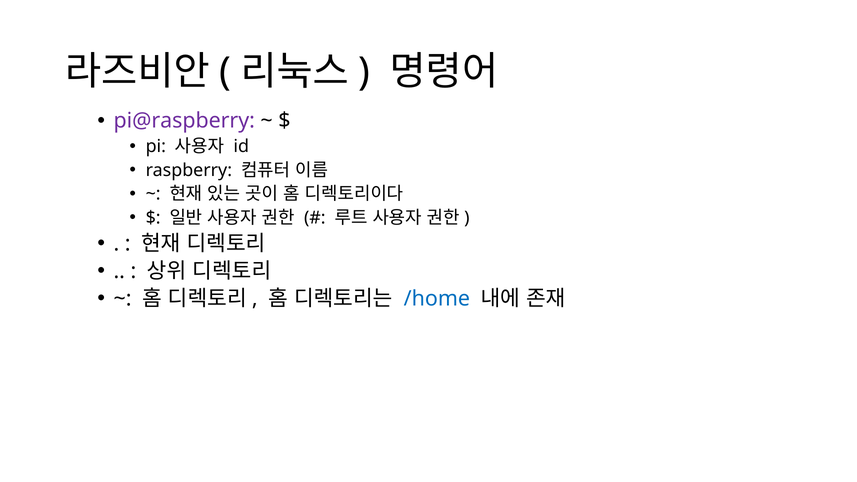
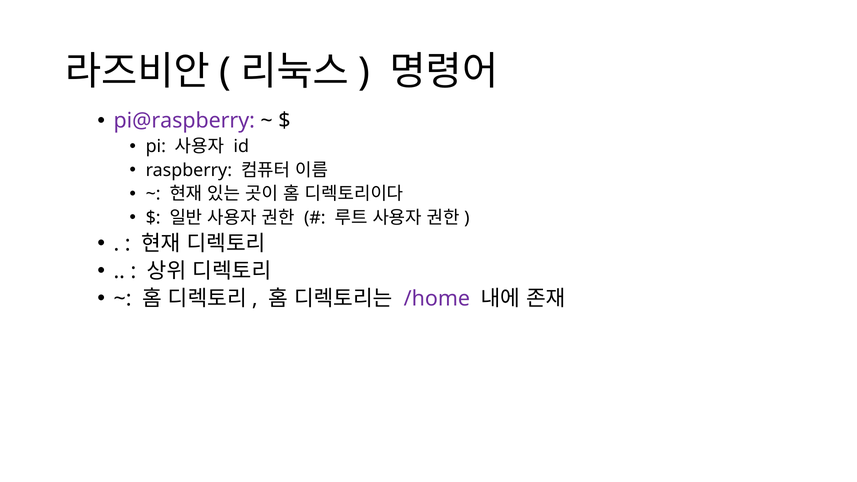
/home colour: blue -> purple
